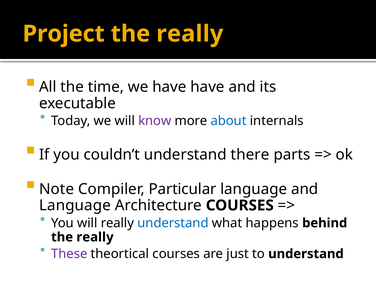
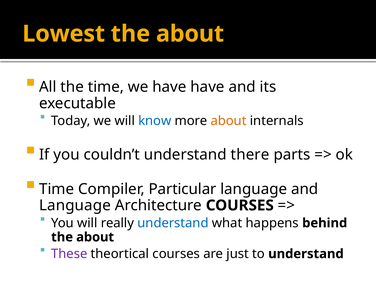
Project: Project -> Lowest
really at (190, 34): really -> about
know colour: purple -> blue
about at (229, 121) colour: blue -> orange
Note at (57, 189): Note -> Time
really at (95, 237): really -> about
